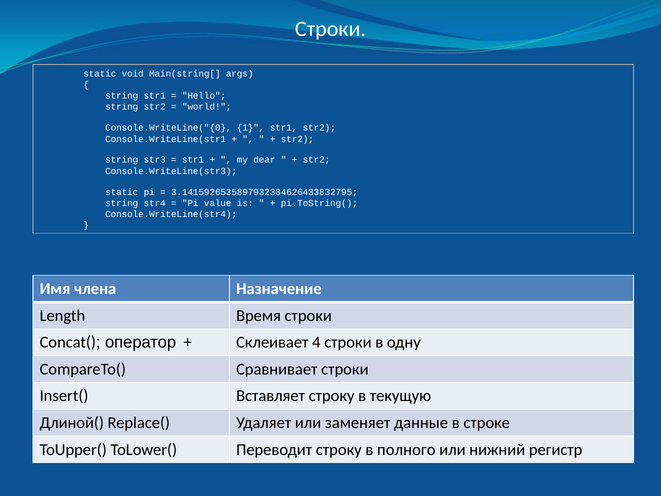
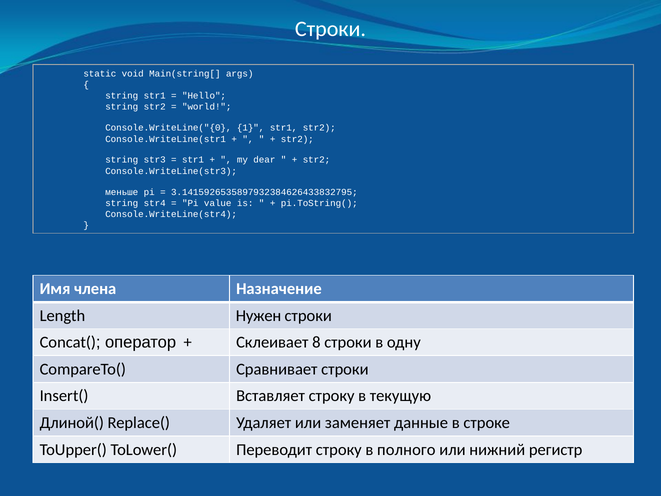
static at (122, 192): static -> меньше
Время: Время -> Нужен
4: 4 -> 8
